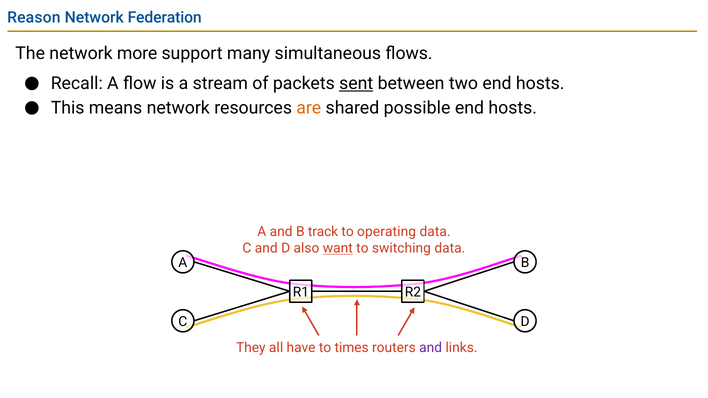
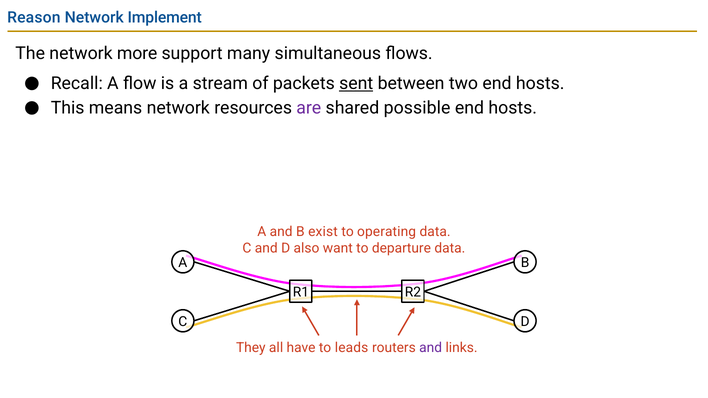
Federation: Federation -> Implement
are colour: orange -> purple
track: track -> exist
want underline: present -> none
switching: switching -> departure
times: times -> leads
